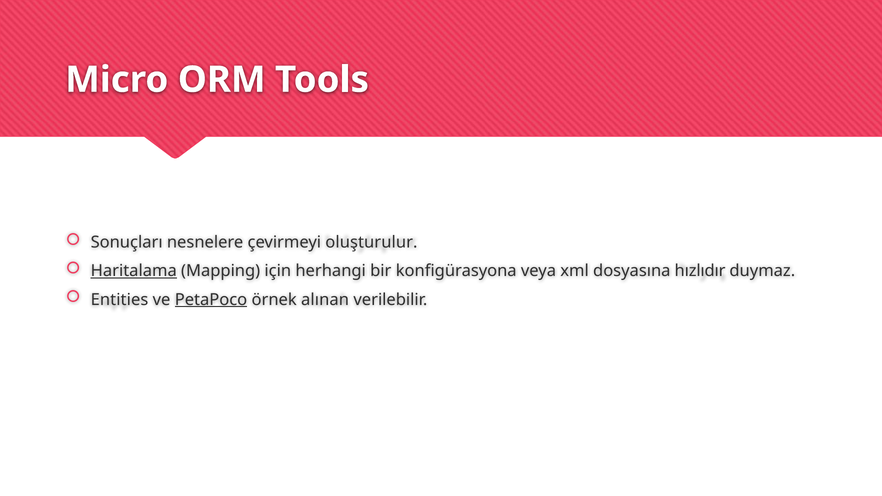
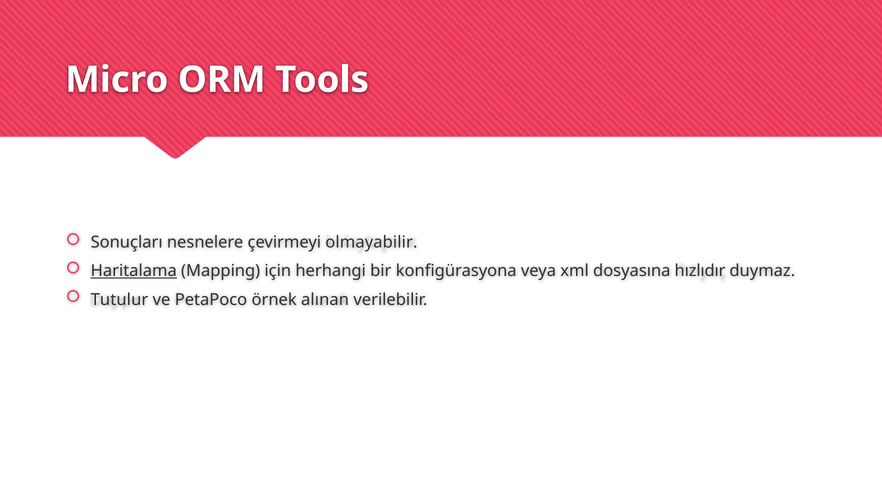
oluşturulur: oluşturulur -> olmayabilir
Entities: Entities -> Tutulur
PetaPoco underline: present -> none
